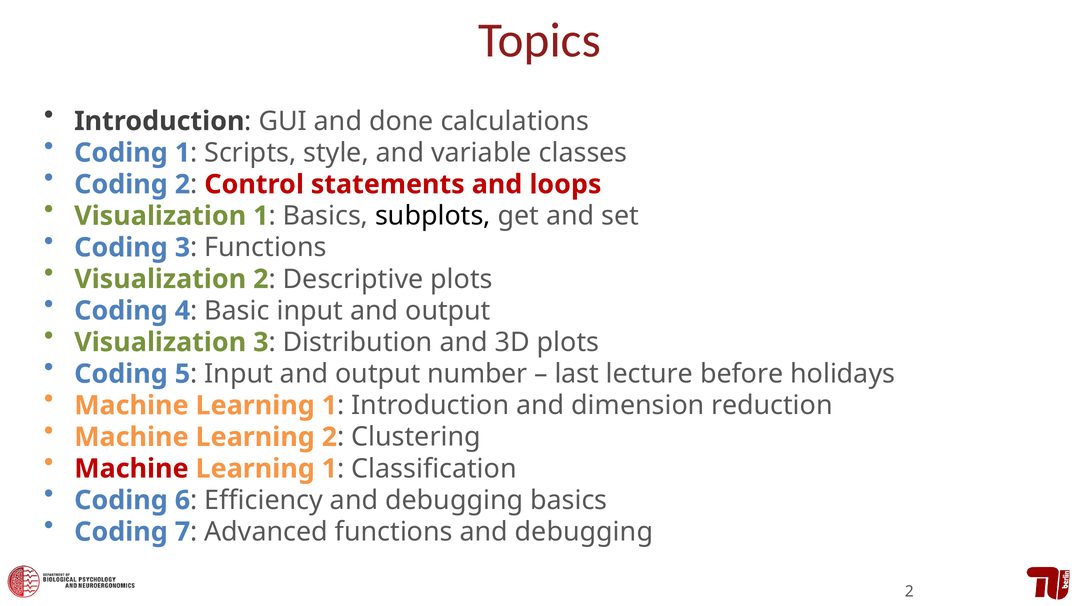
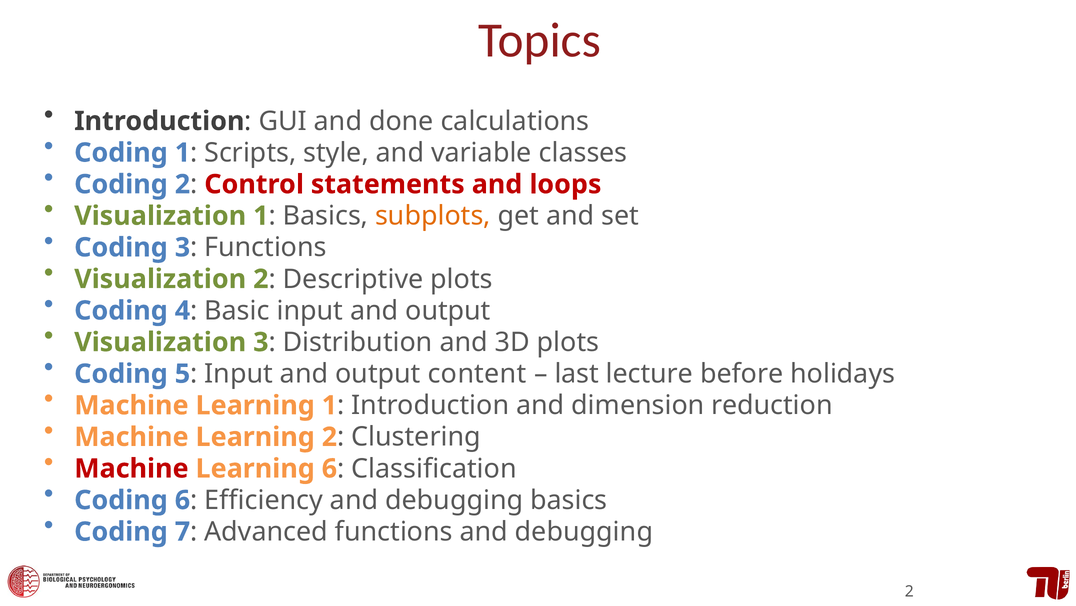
subplots colour: black -> orange
number: number -> content
1 at (329, 468): 1 -> 6
